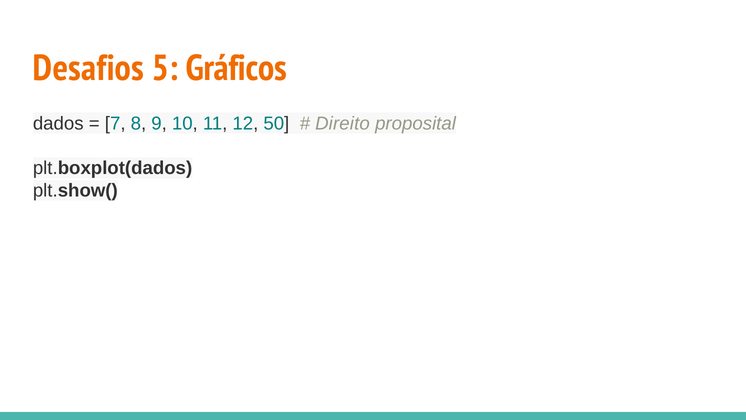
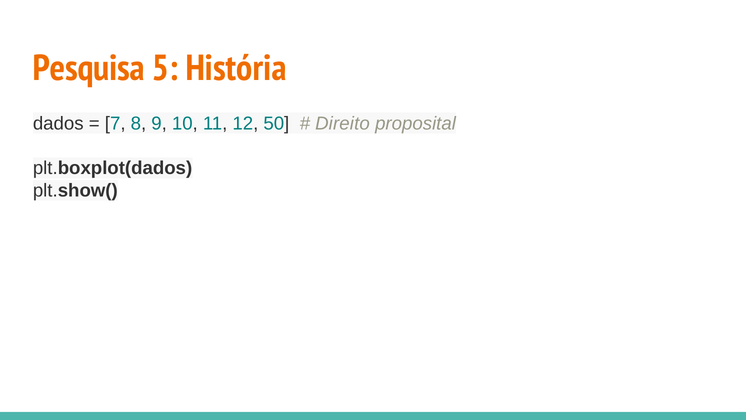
Desafios: Desafios -> Pesquisa
Gráficos: Gráficos -> História
